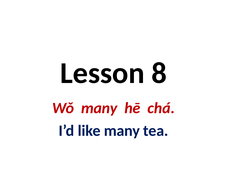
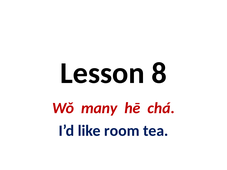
like many: many -> room
